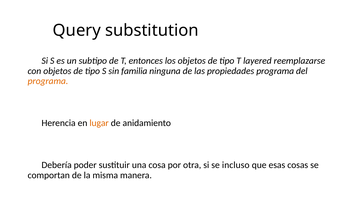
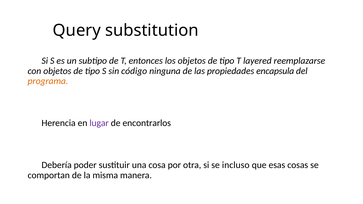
familia: familia -> código
propiedades programa: programa -> encapsula
lugar colour: orange -> purple
anidamiento: anidamiento -> encontrarlos
